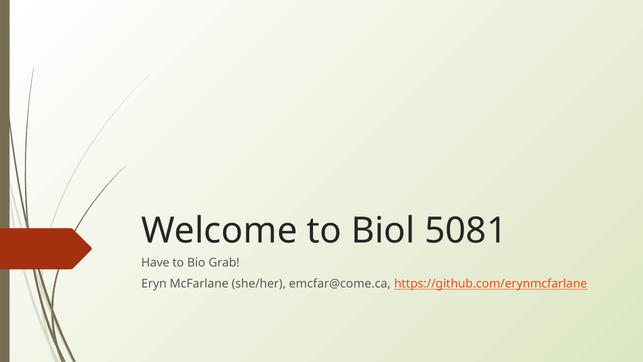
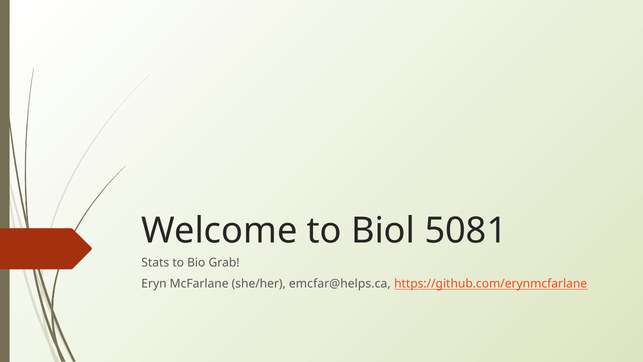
Have: Have -> Stats
emcfar@come.ca: emcfar@come.ca -> emcfar@helps.ca
